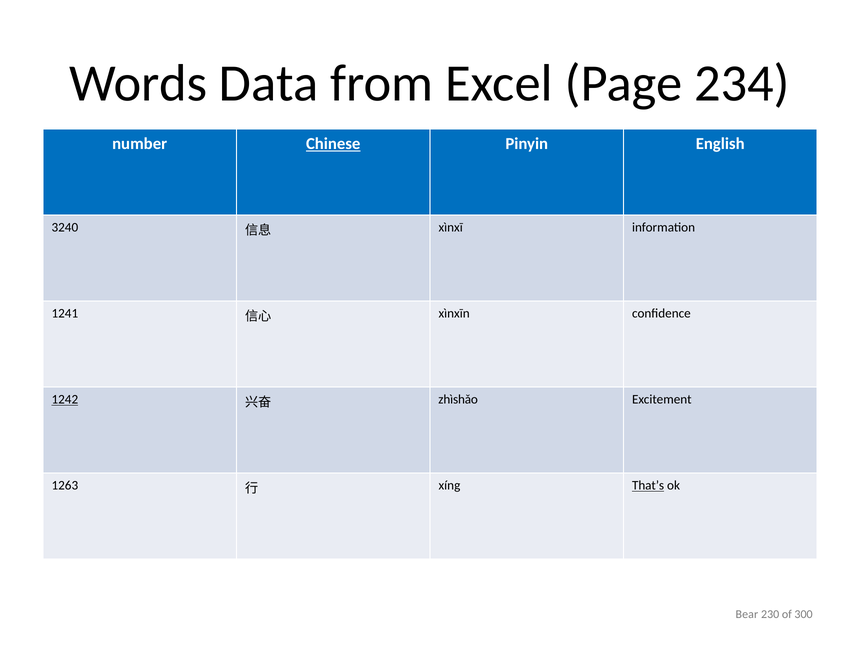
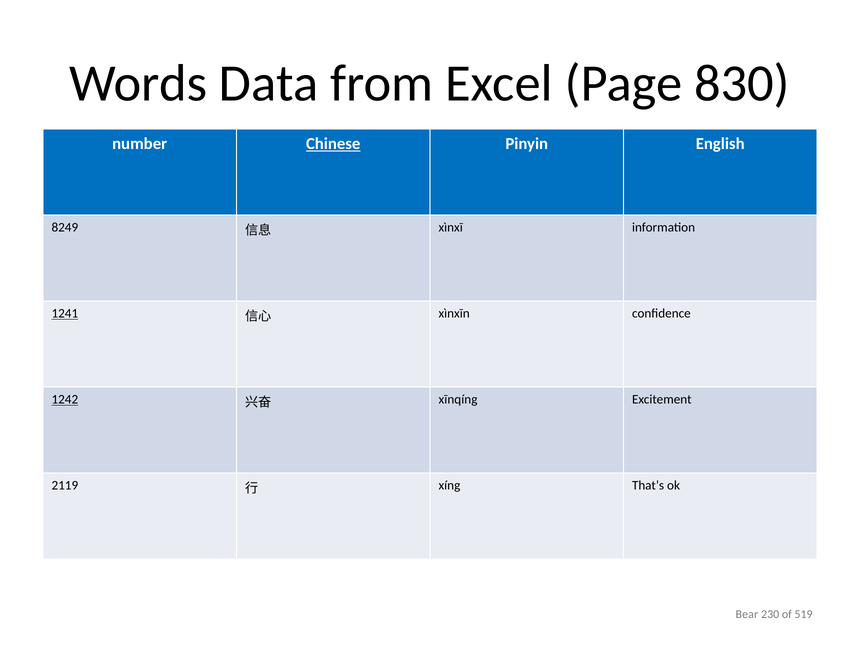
234: 234 -> 830
3240: 3240 -> 8249
1241 underline: none -> present
zhìshǎo: zhìshǎo -> xīnqíng
1263: 1263 -> 2119
That’s underline: present -> none
300: 300 -> 519
